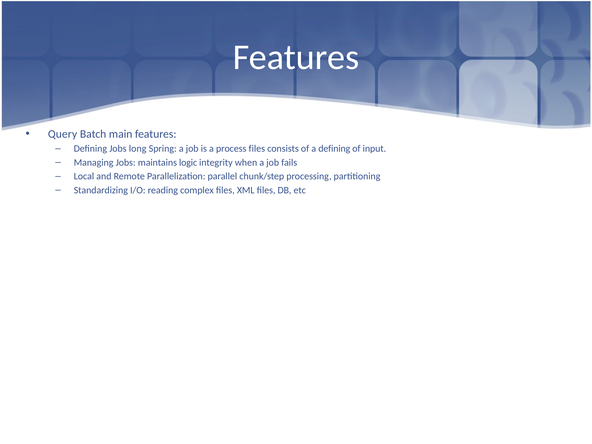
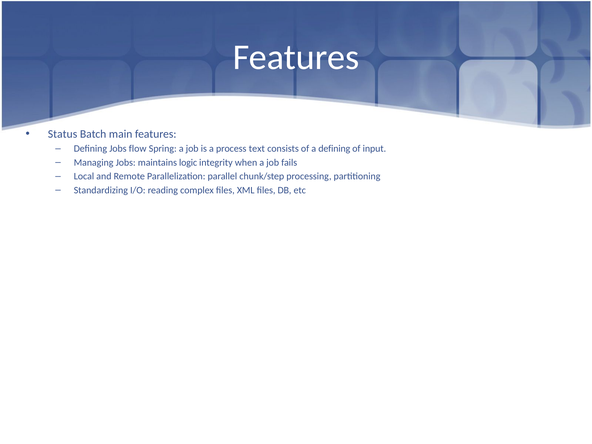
Query: Query -> Status
long: long -> flow
process files: files -> text
